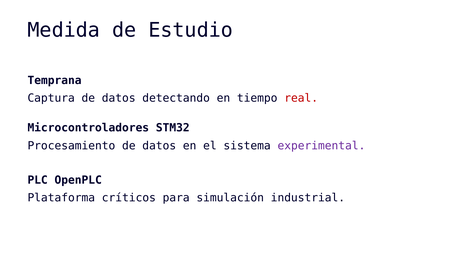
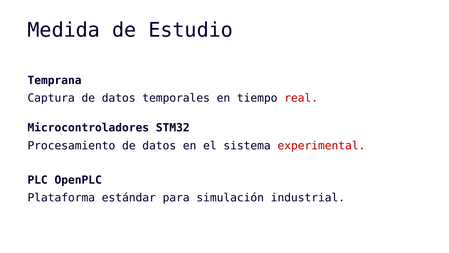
detectando: detectando -> temporales
experimental colour: purple -> red
críticos: críticos -> estándar
